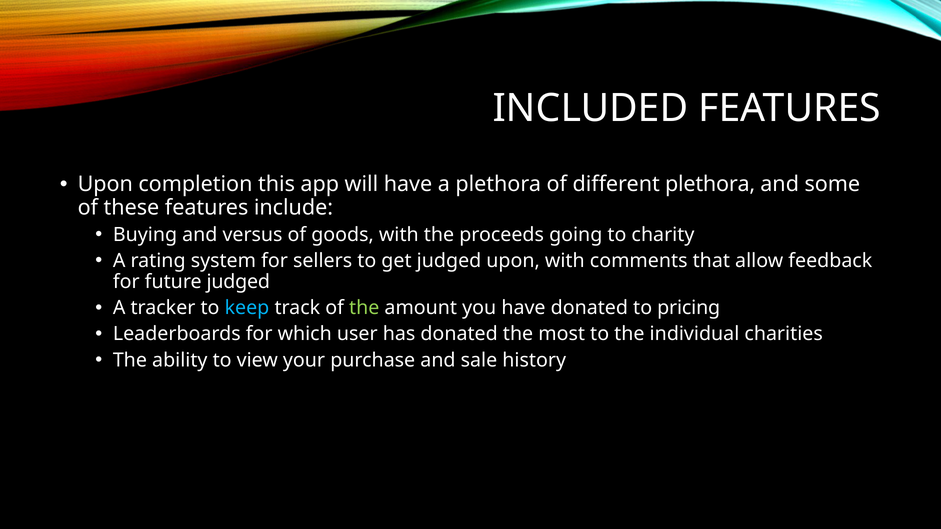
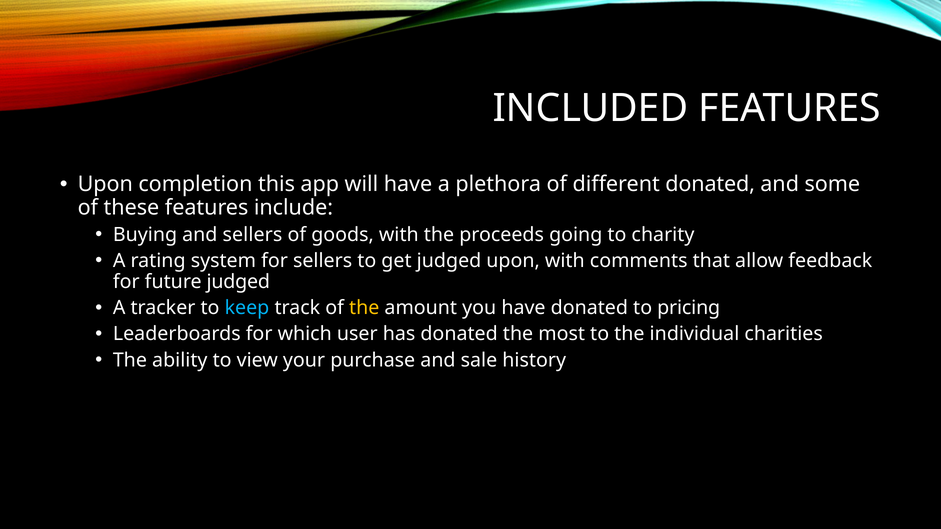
different plethora: plethora -> donated
and versus: versus -> sellers
the at (364, 308) colour: light green -> yellow
